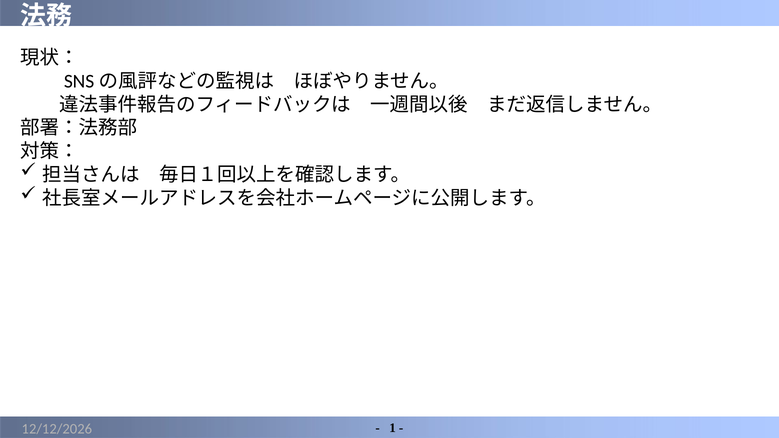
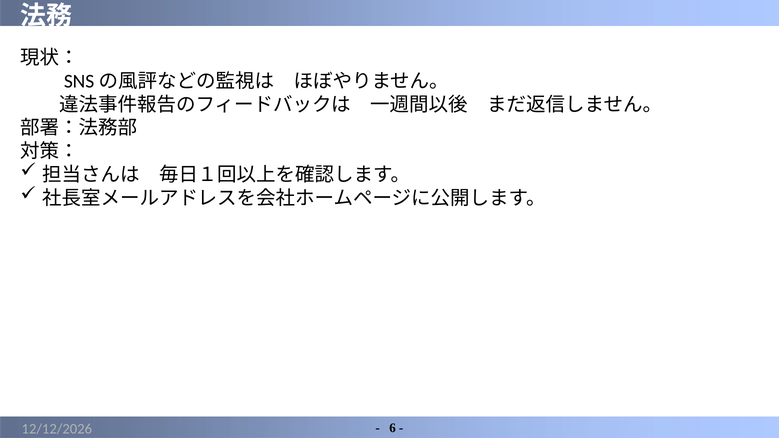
1: 1 -> 6
